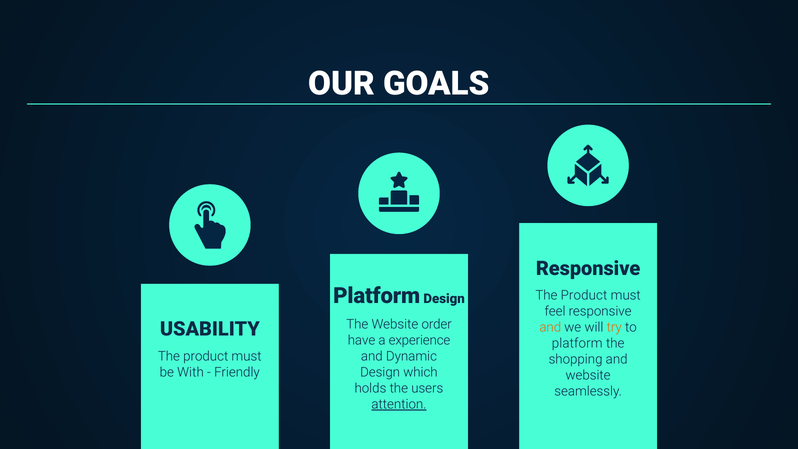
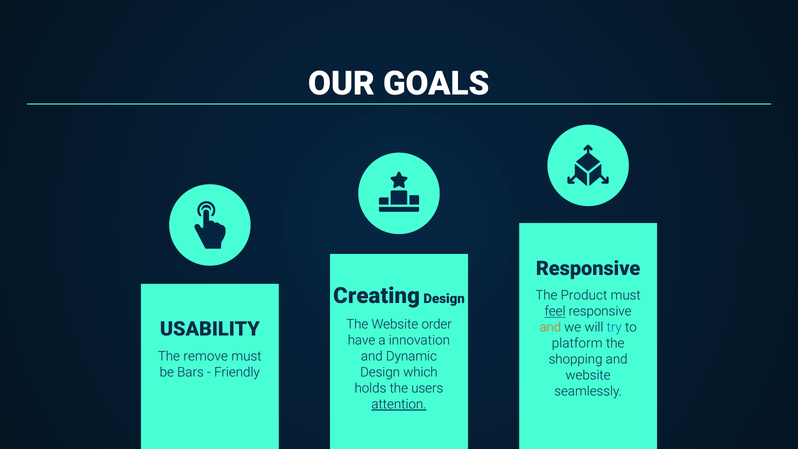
Platform at (377, 296): Platform -> Creating
feel underline: none -> present
try colour: orange -> blue
experience: experience -> innovation
product at (206, 356): product -> remove
With: With -> Bars
